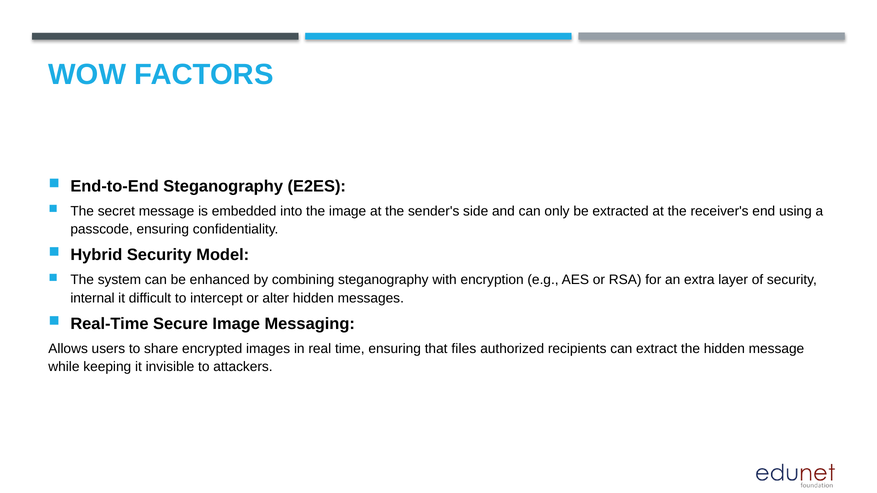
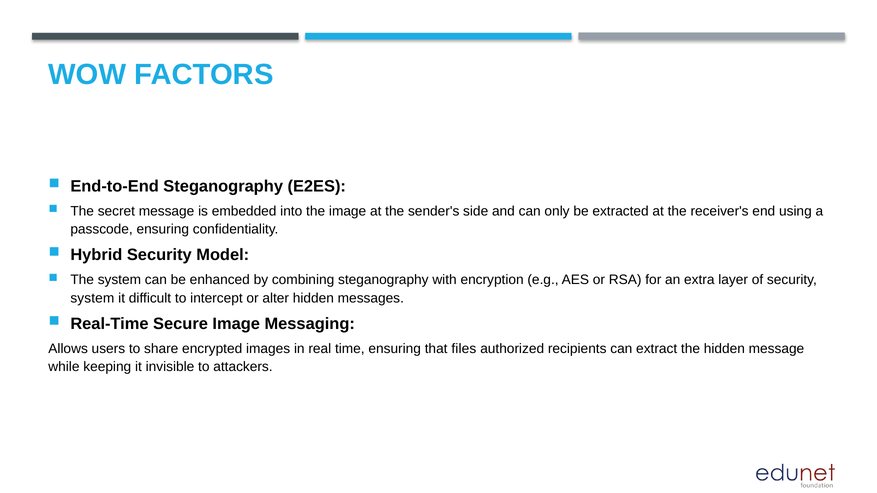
internal at (92, 298): internal -> system
